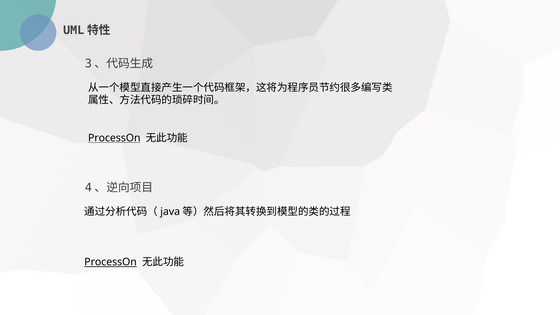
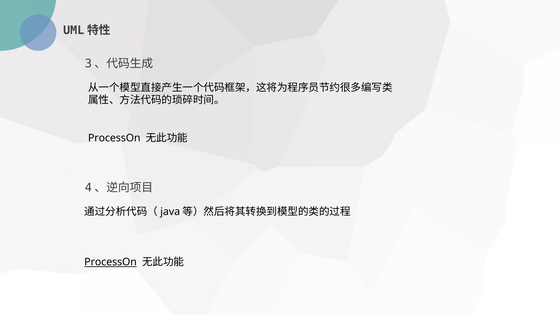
ProcessOn at (114, 138) underline: present -> none
